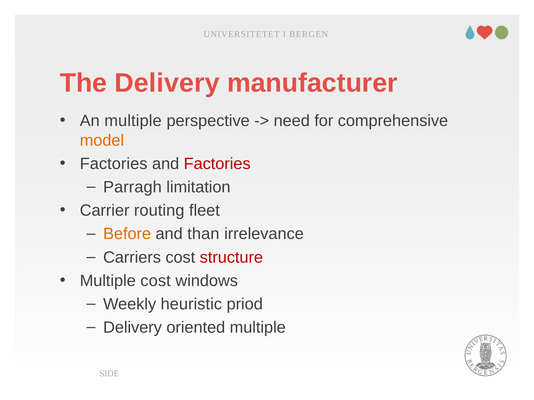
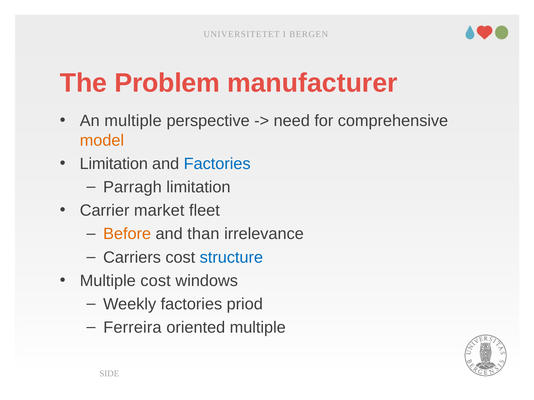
The Delivery: Delivery -> Problem
Factories at (114, 164): Factories -> Limitation
Factories at (217, 164) colour: red -> blue
routing: routing -> market
structure colour: red -> blue
Weekly heuristic: heuristic -> factories
Delivery at (133, 328): Delivery -> Ferreira
